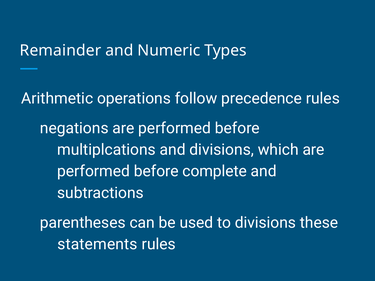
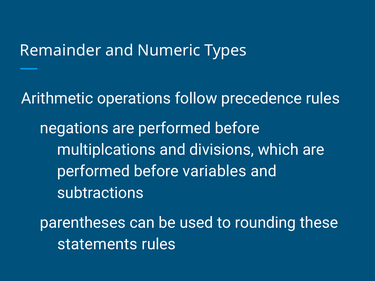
complete: complete -> variables
to divisions: divisions -> rounding
